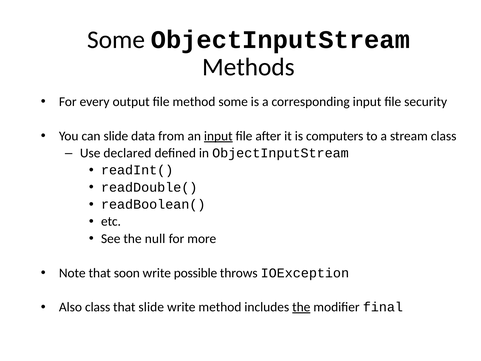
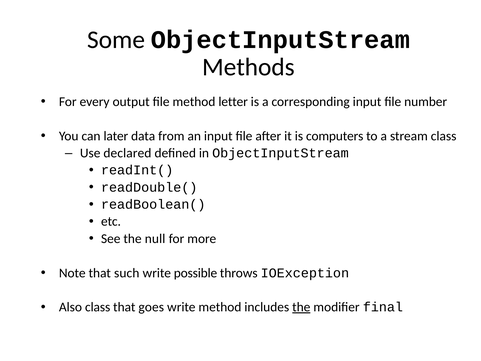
method some: some -> letter
security: security -> number
can slide: slide -> later
input at (218, 136) underline: present -> none
soon: soon -> such
that slide: slide -> goes
